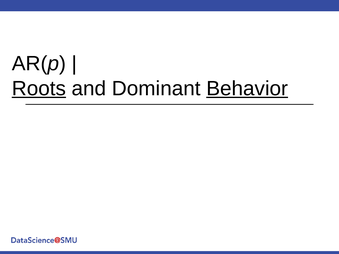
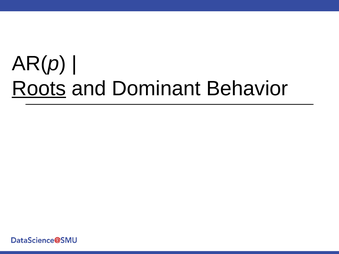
Behavior underline: present -> none
